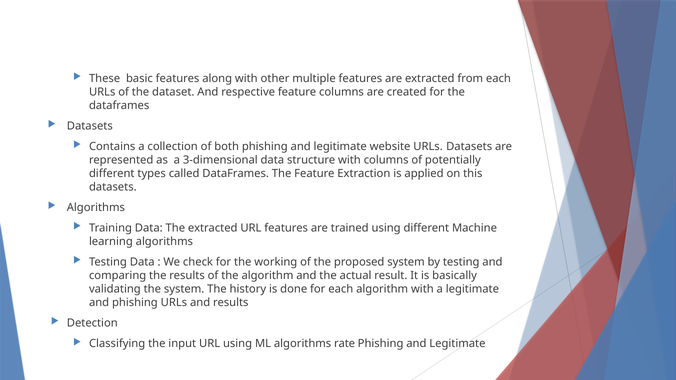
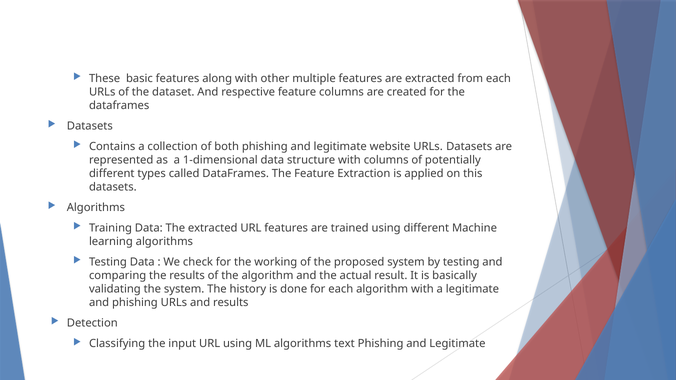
3-dimensional: 3-dimensional -> 1-dimensional
rate: rate -> text
